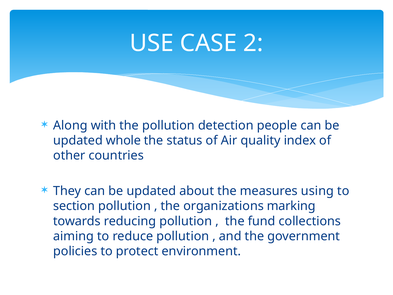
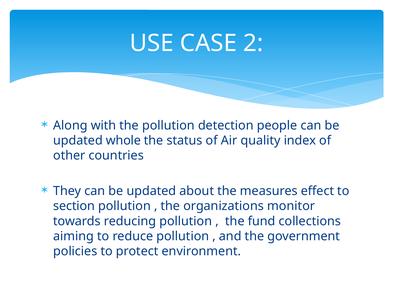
using: using -> effect
marking: marking -> monitor
